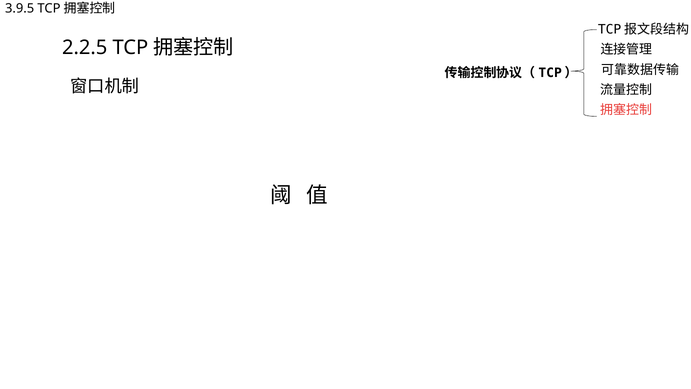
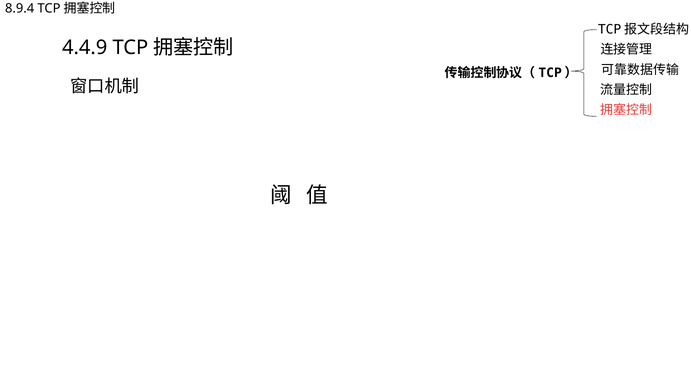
3.9.5: 3.9.5 -> 8.9.4
2.2.5: 2.2.5 -> 4.4.9
